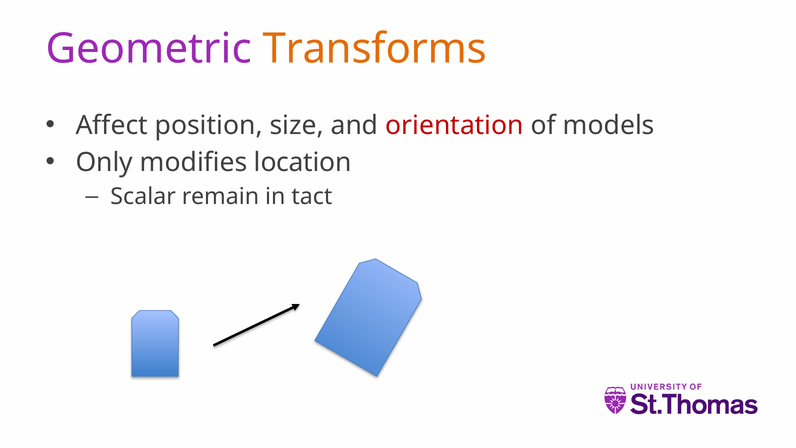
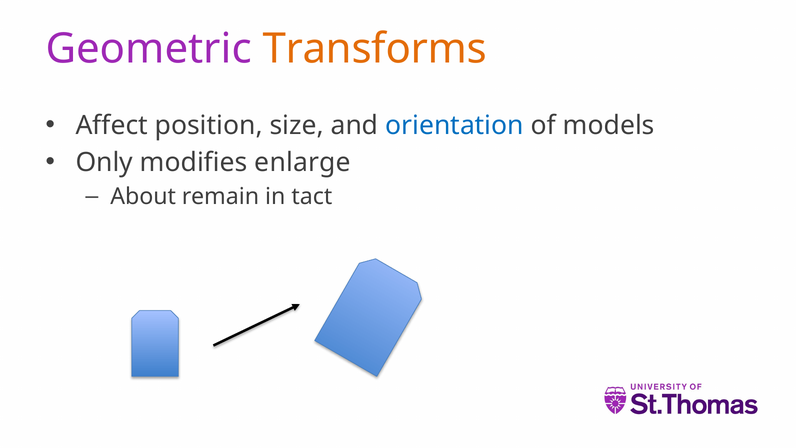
orientation colour: red -> blue
location: location -> enlarge
Scalar: Scalar -> About
